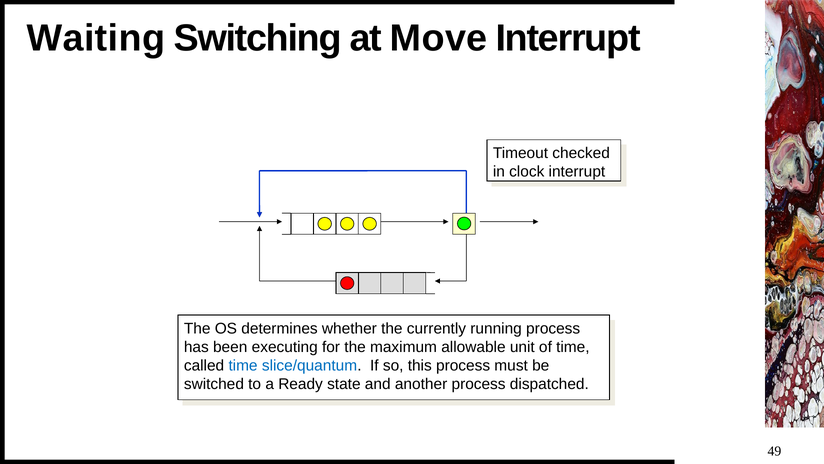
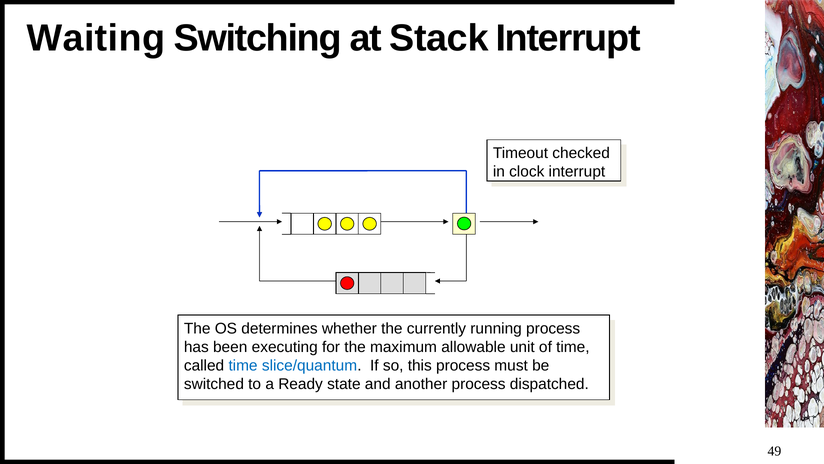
Move: Move -> Stack
